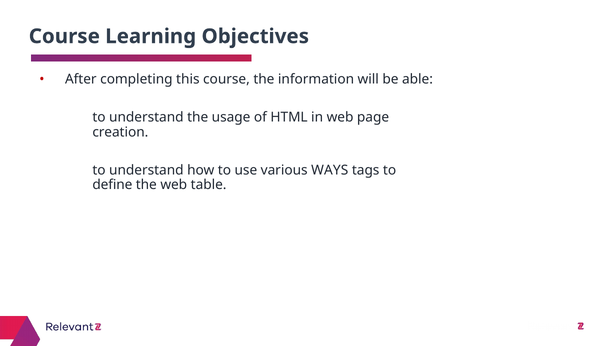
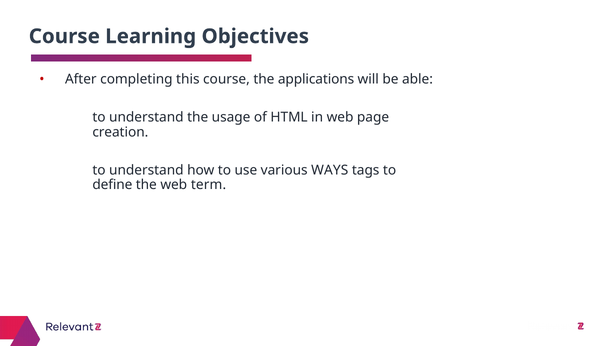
information: information -> applications
table: table -> term
